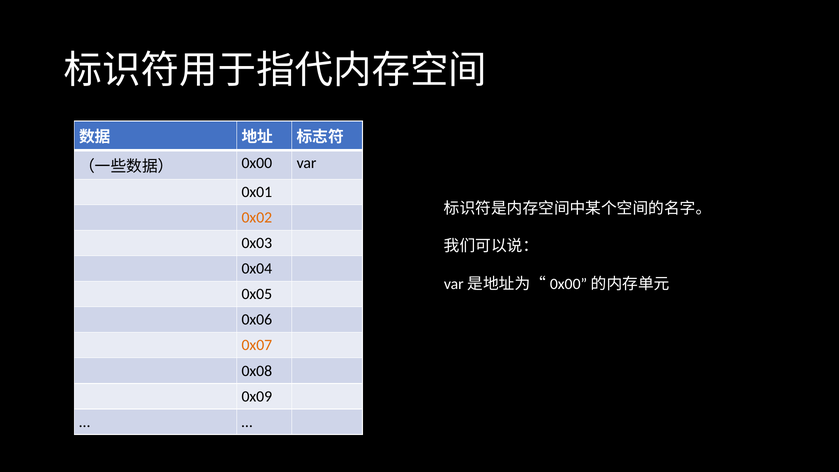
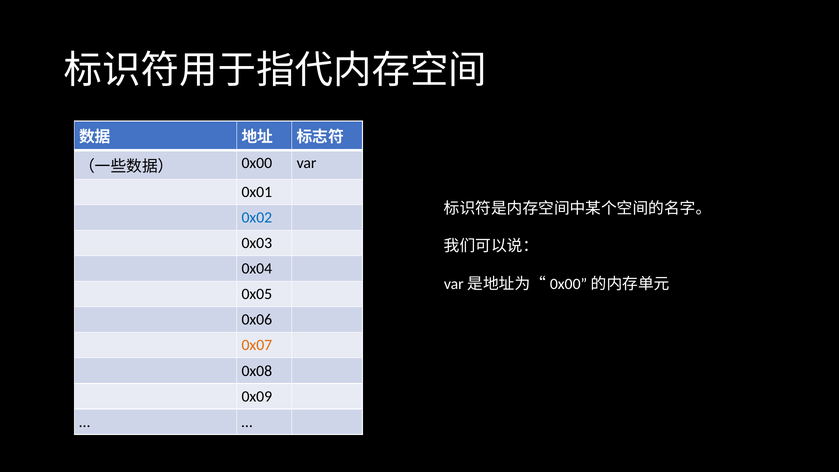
0x02 colour: orange -> blue
